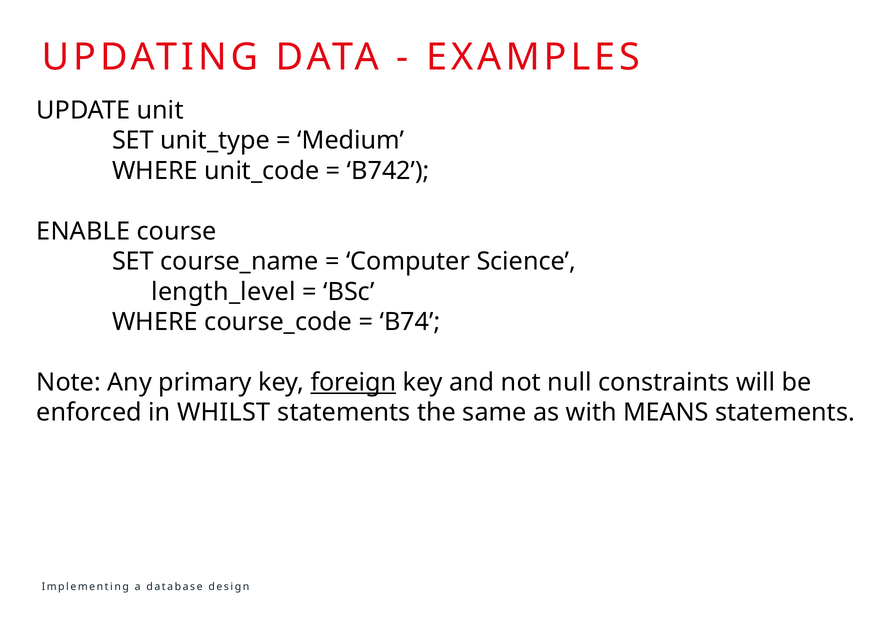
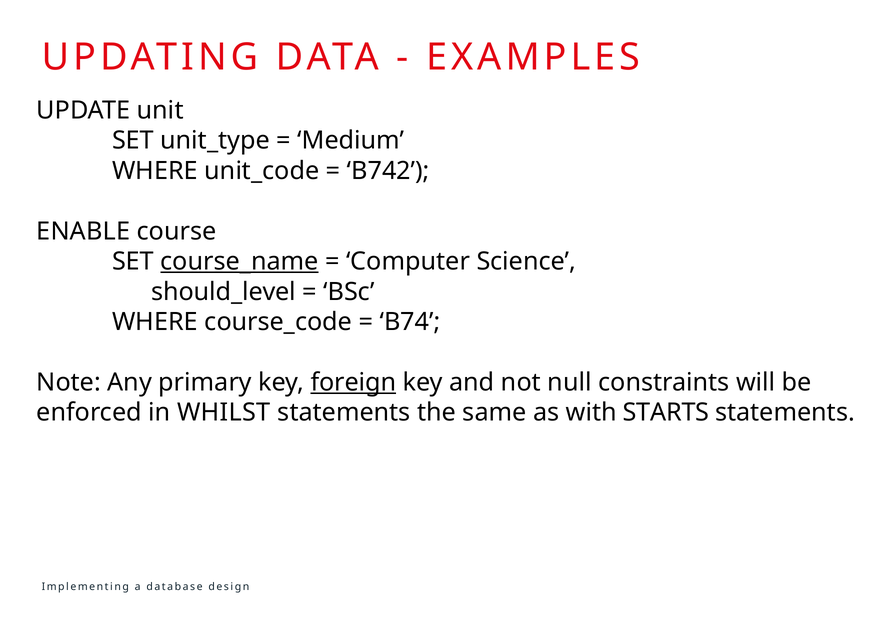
course_name underline: none -> present
length_level: length_level -> should_level
MEANS: MEANS -> STARTS
